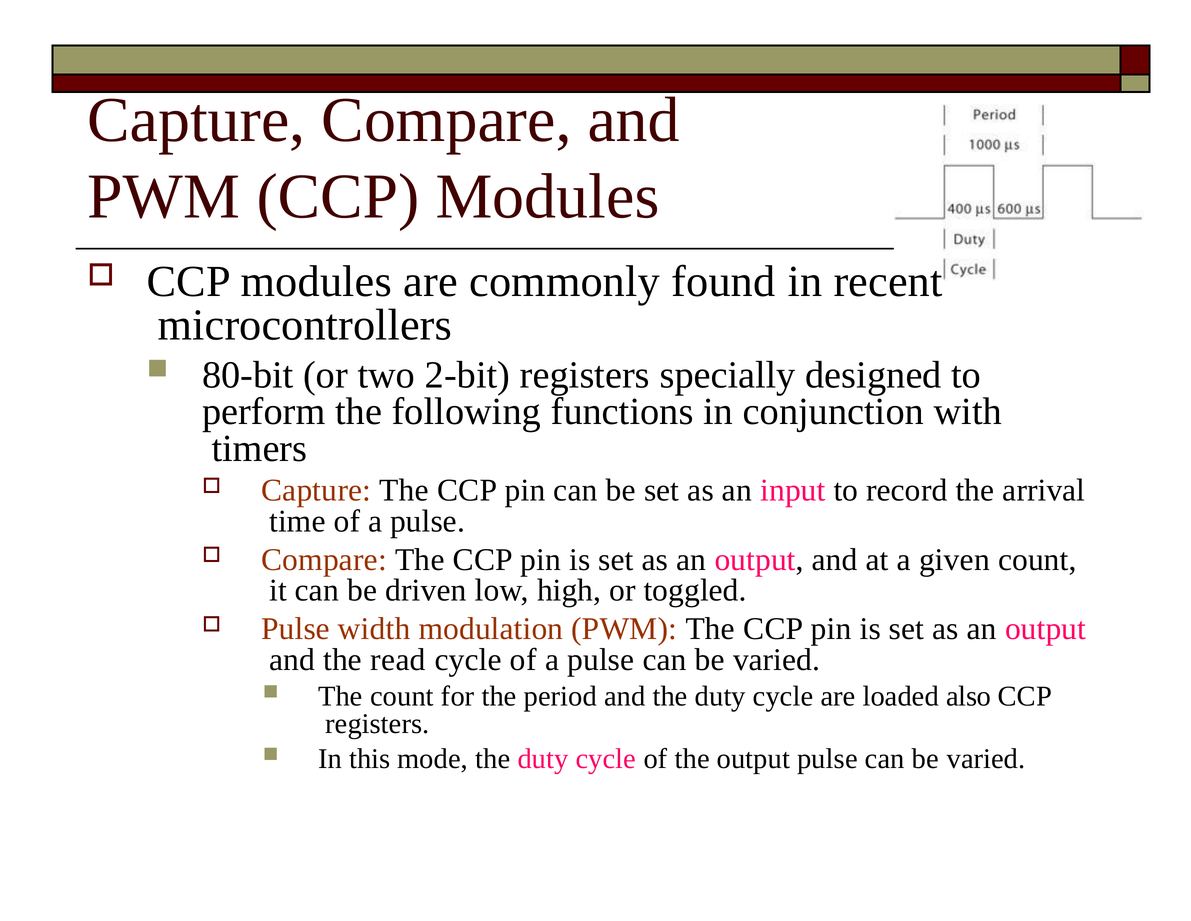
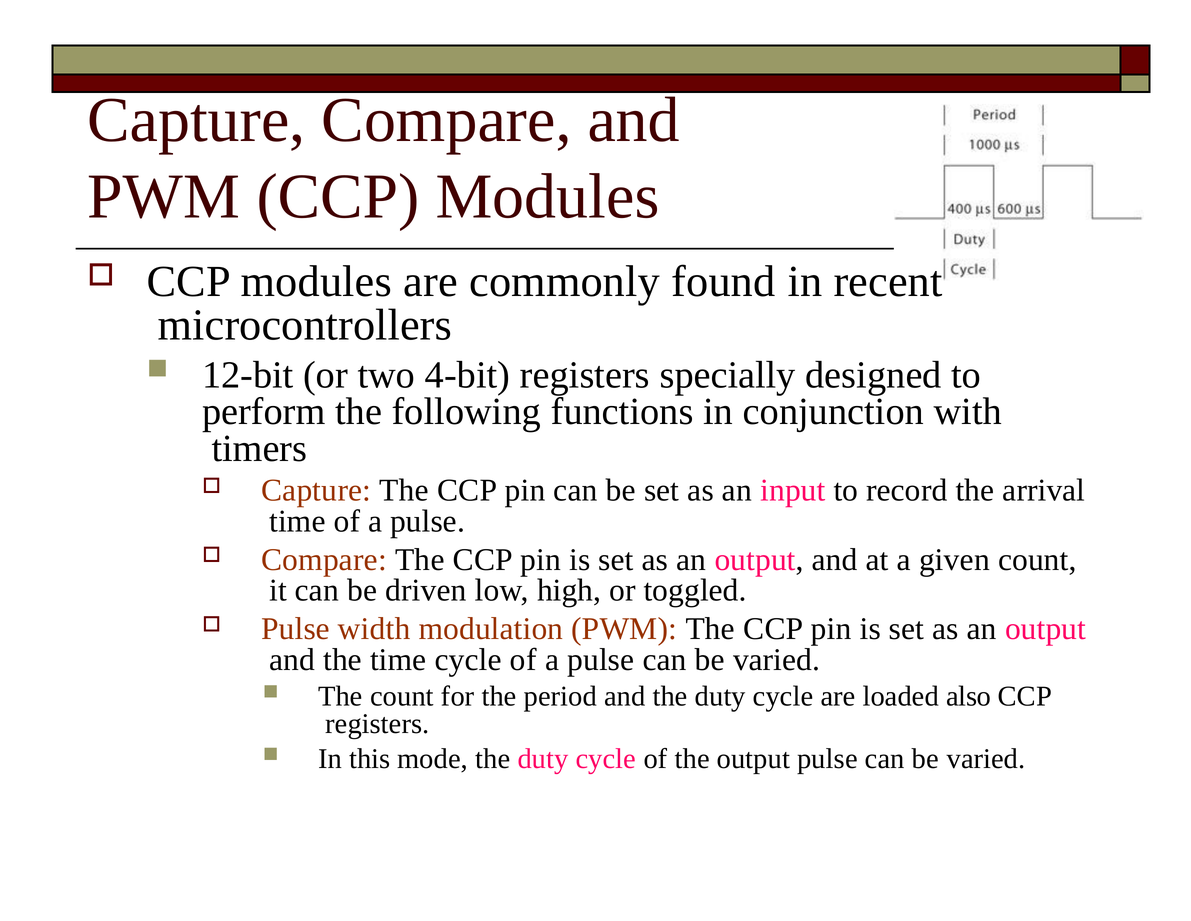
80-bit: 80-bit -> 12-bit
2-bit: 2-bit -> 4-bit
the read: read -> time
